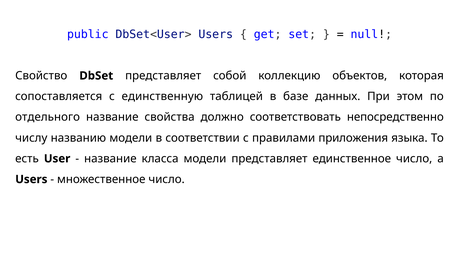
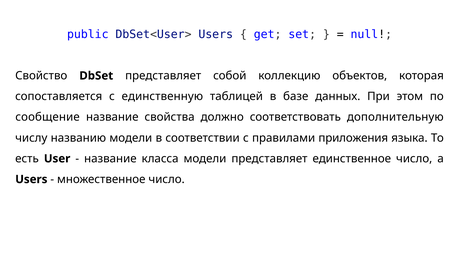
отдельного: отдельного -> сообщение
непосредственно: непосредственно -> дополнительную
